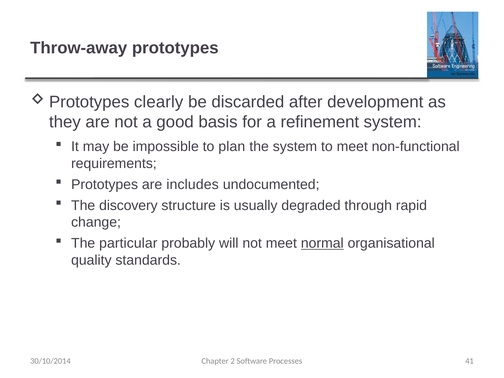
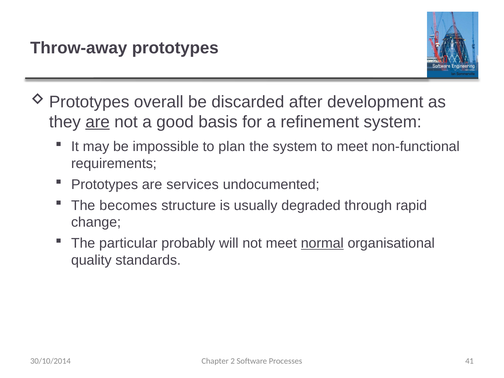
clearly: clearly -> overall
are at (98, 122) underline: none -> present
includes: includes -> services
discovery: discovery -> becomes
